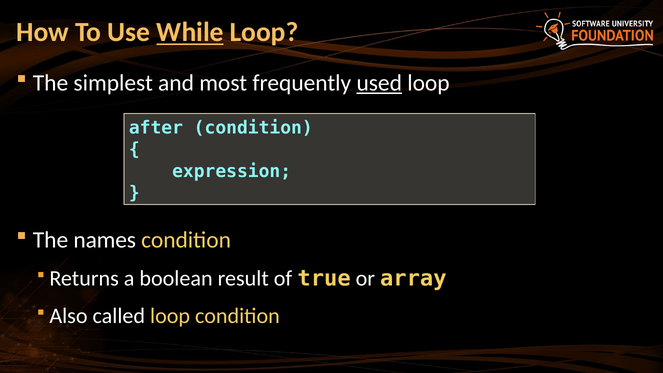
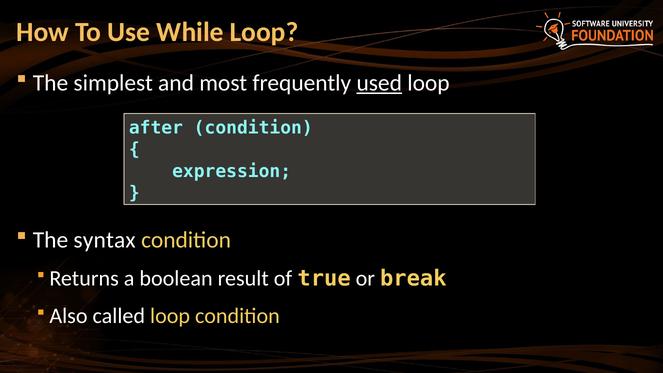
While underline: present -> none
names: names -> syntax
array: array -> break
